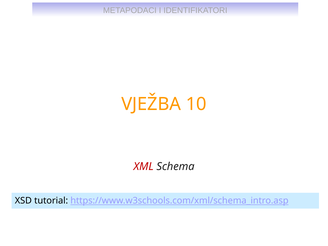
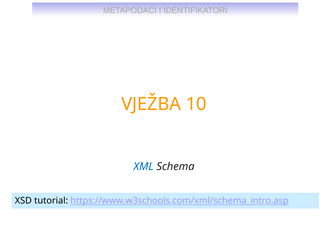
XML colour: red -> blue
